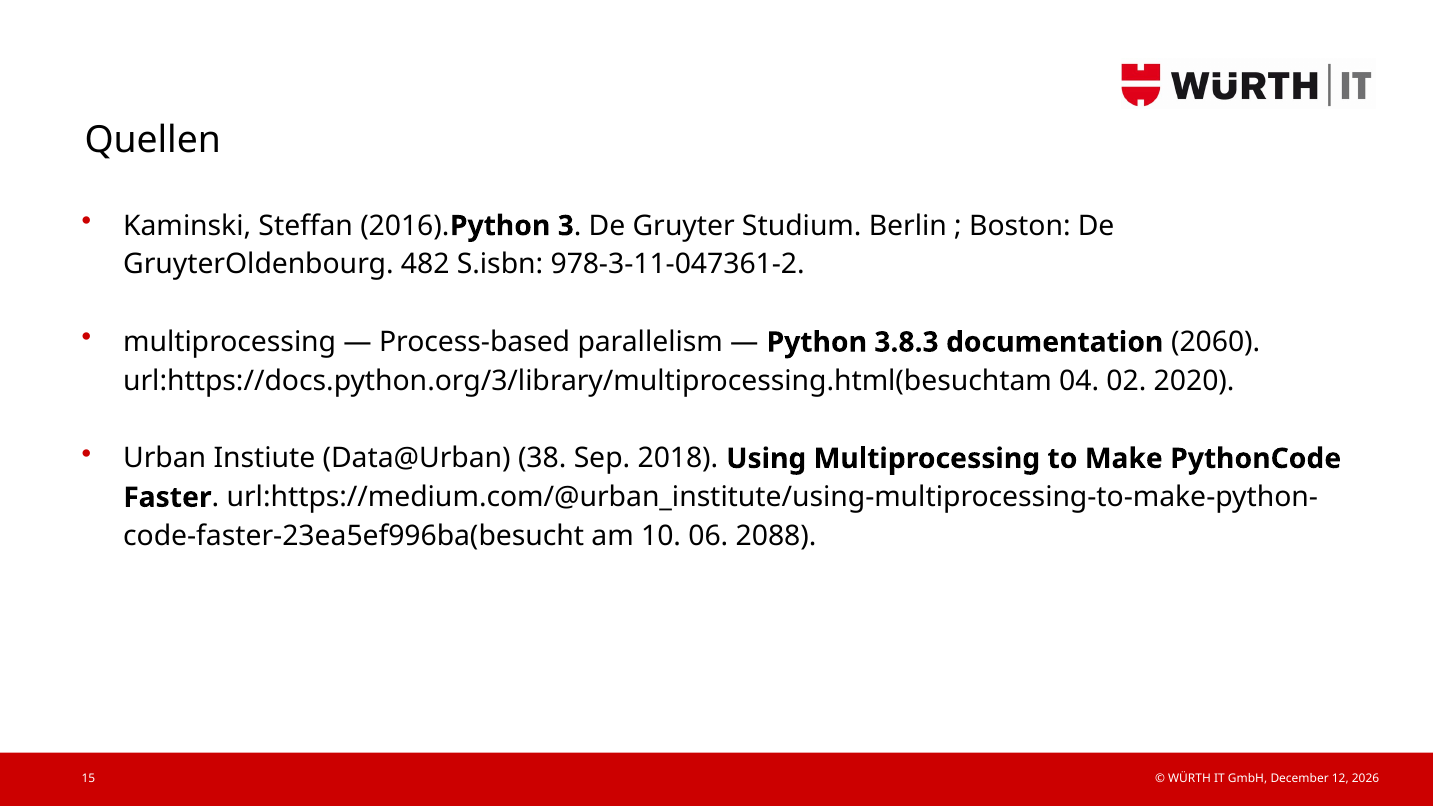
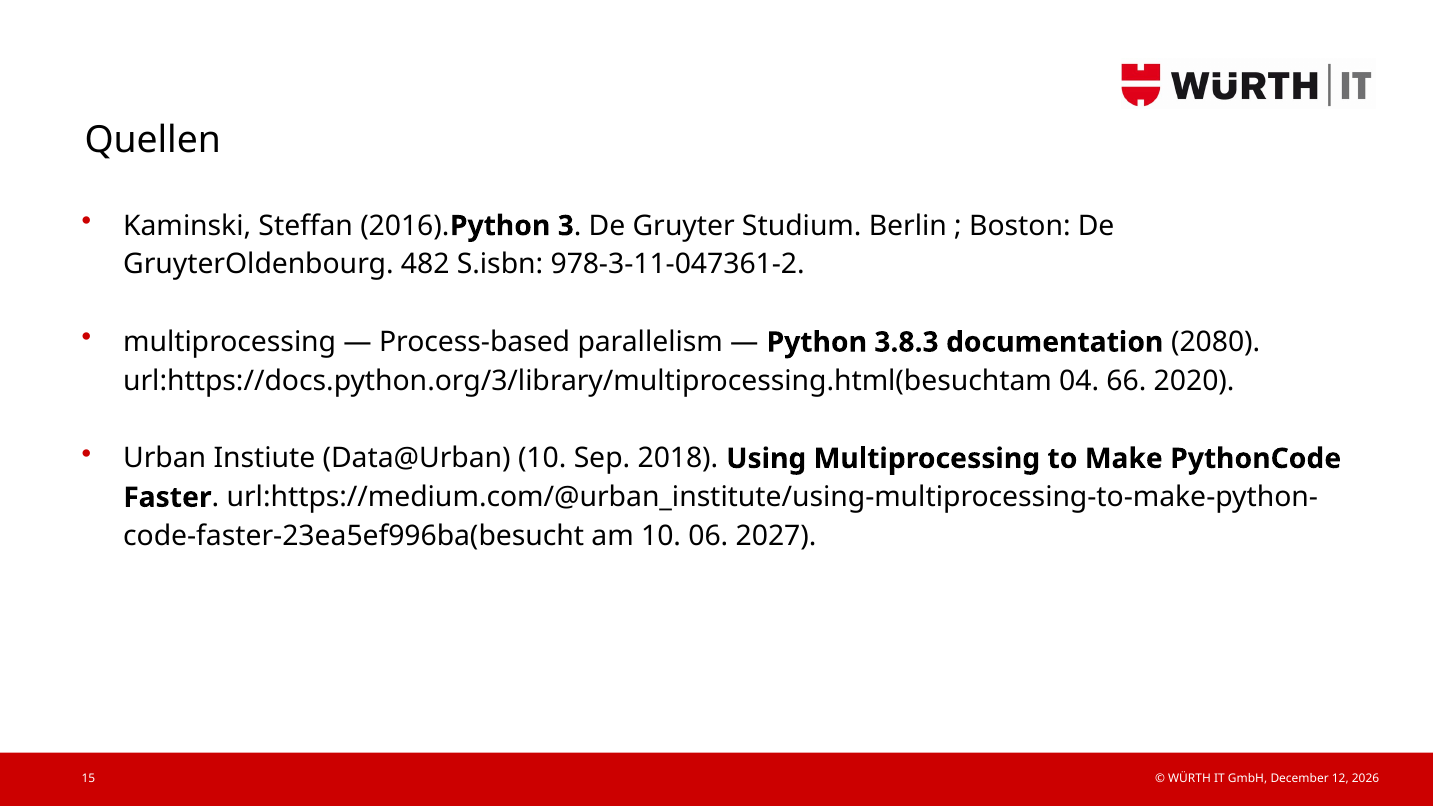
2060: 2060 -> 2080
02: 02 -> 66
Data@Urban 38: 38 -> 10
2088: 2088 -> 2027
